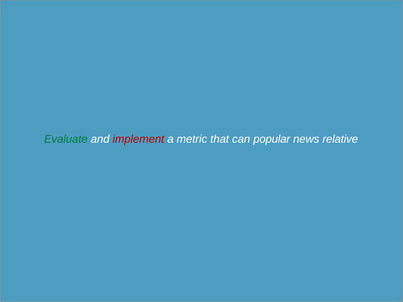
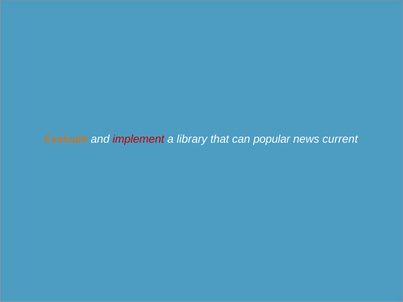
Evaluate colour: green -> orange
metric: metric -> library
relative: relative -> current
